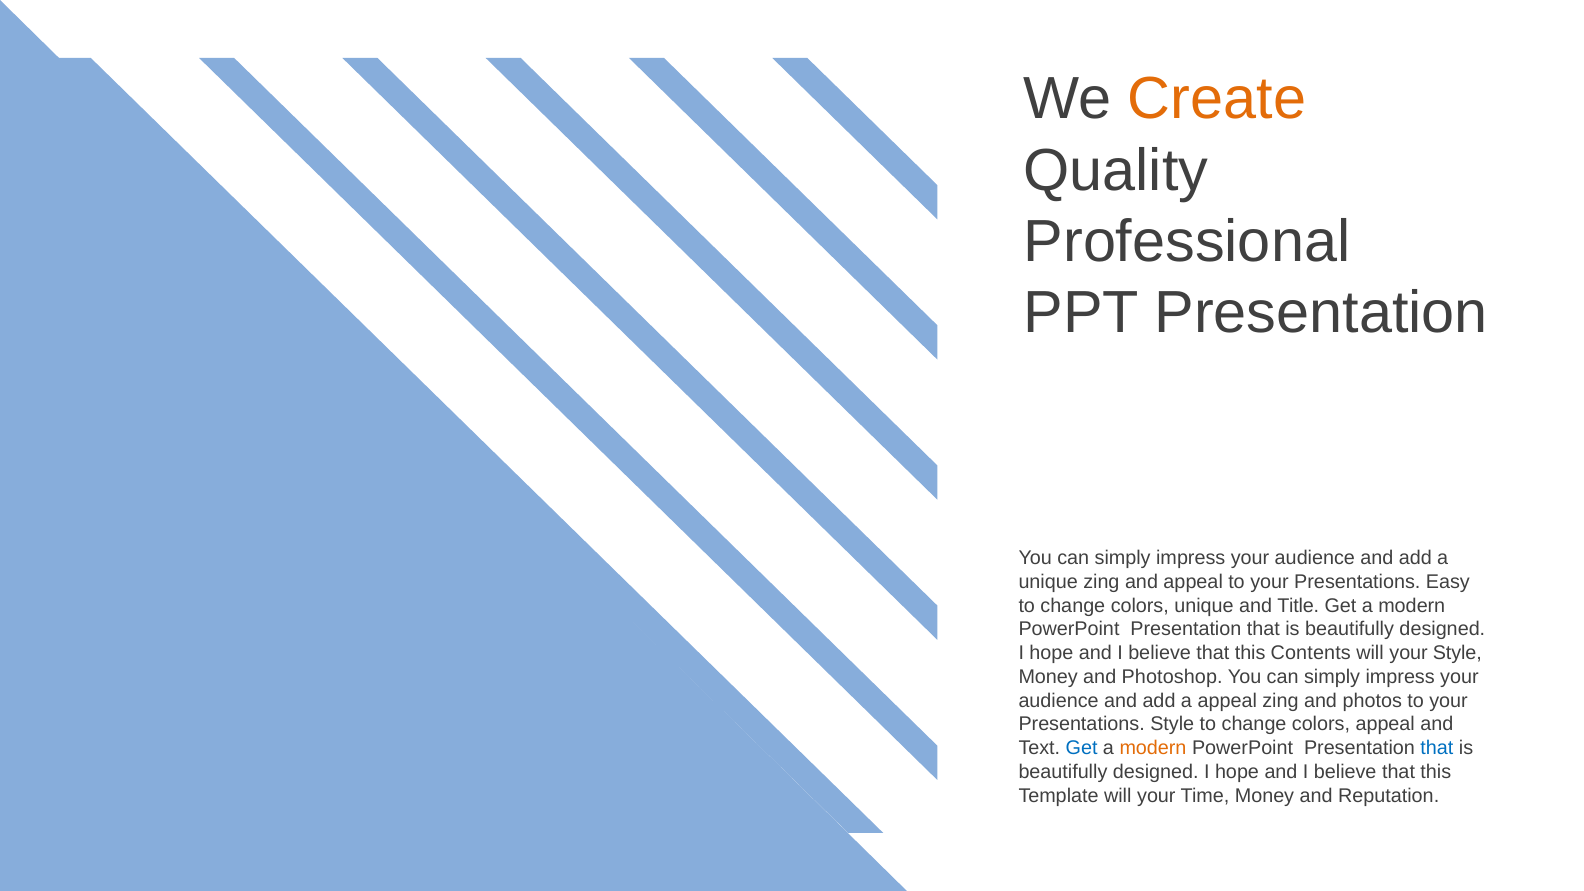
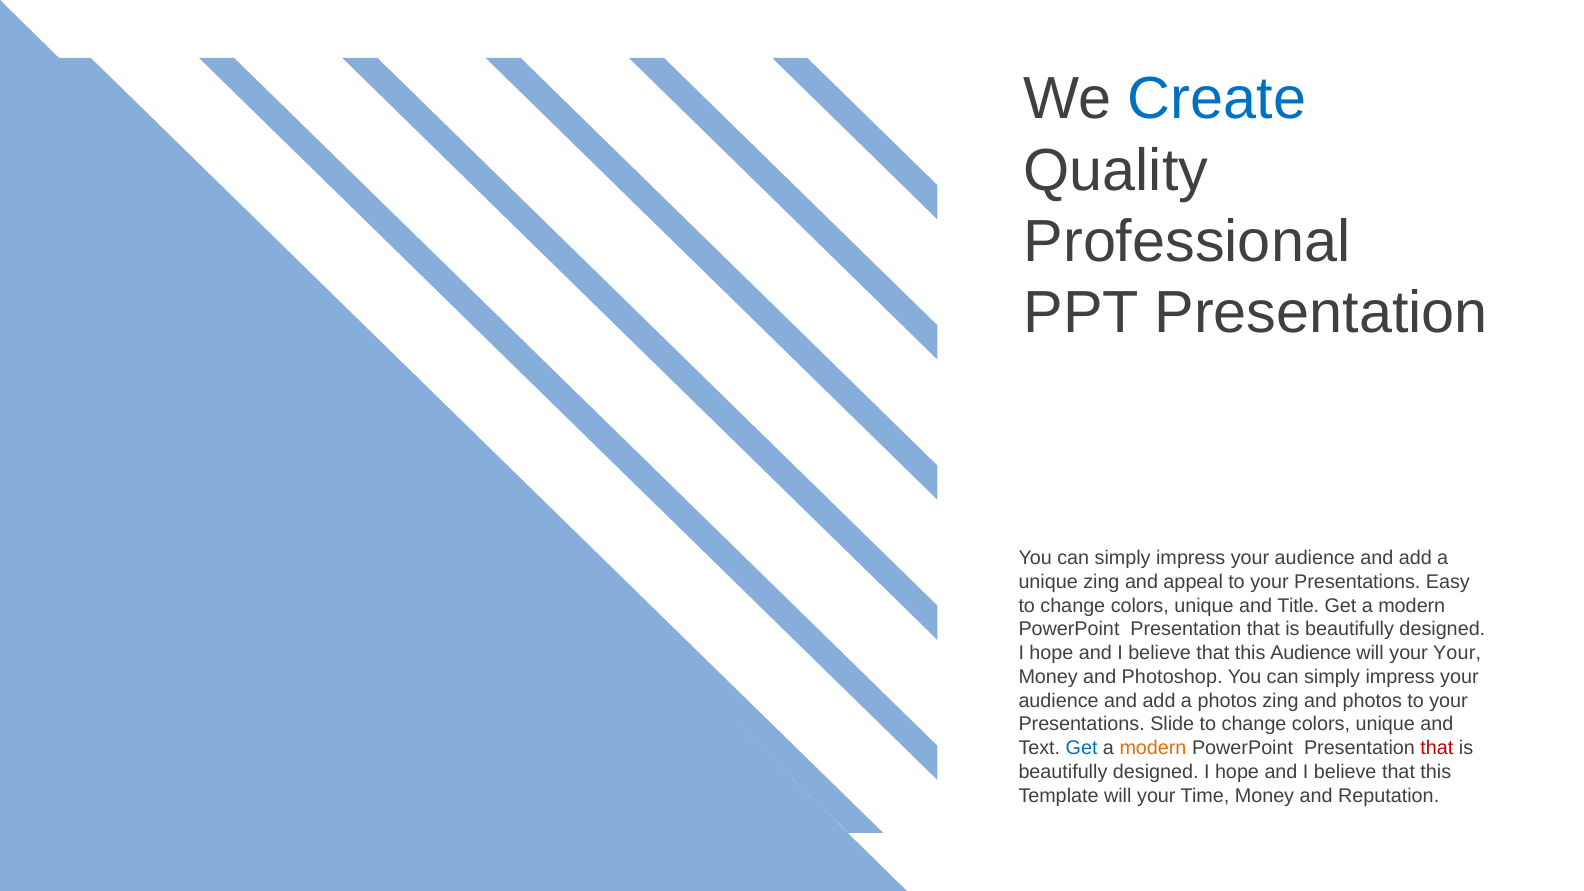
Create colour: orange -> blue
this Contents: Contents -> Audience
your Style: Style -> Your
a appeal: appeal -> photos
Presentations Style: Style -> Slide
appeal at (1385, 724): appeal -> unique
that at (1437, 748) colour: blue -> red
